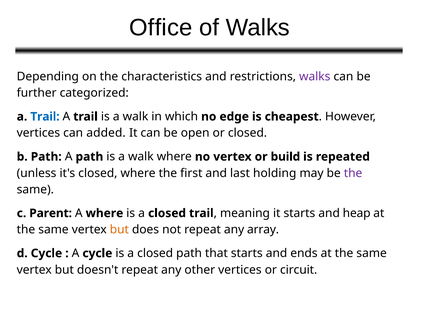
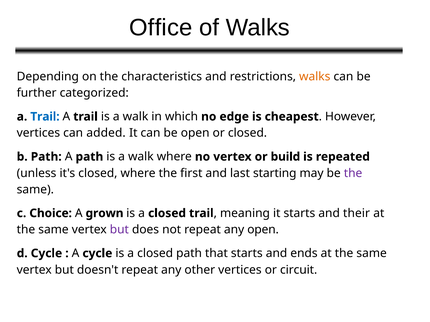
walks at (315, 77) colour: purple -> orange
holding: holding -> starting
Parent: Parent -> Choice
A where: where -> grown
heap: heap -> their
but at (119, 230) colour: orange -> purple
any array: array -> open
